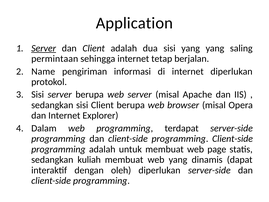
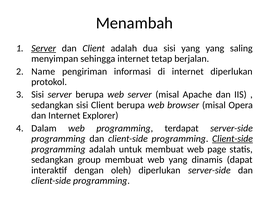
Application: Application -> Menambah
permintaan: permintaan -> menyimpan
Client-side at (233, 139) underline: none -> present
kuliah: kuliah -> group
